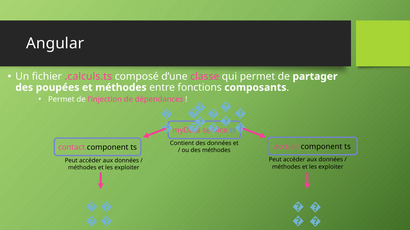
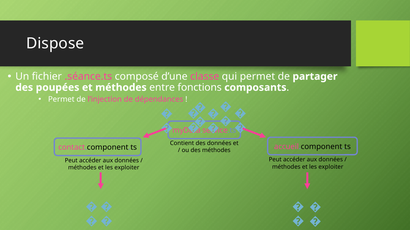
Angular: Angular -> Dispose
.calculs.ts: .calculs.ts -> .séance.ts
